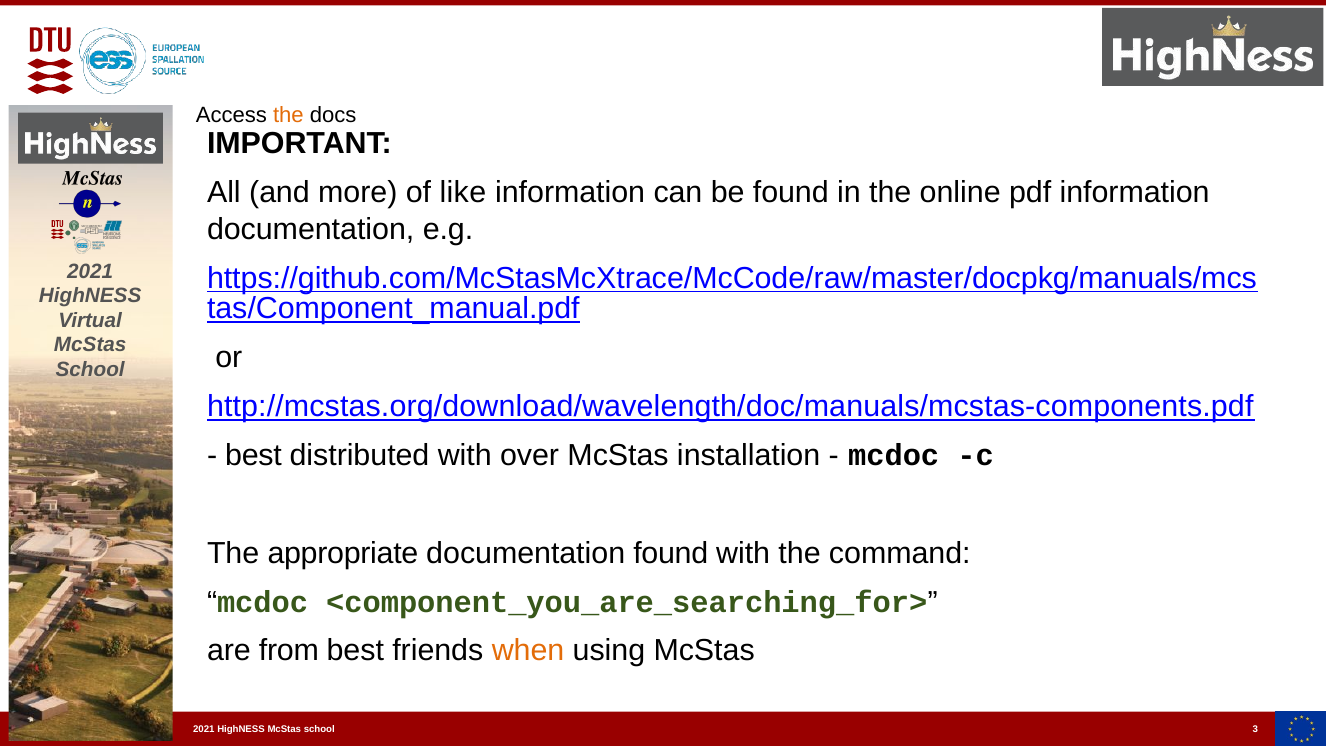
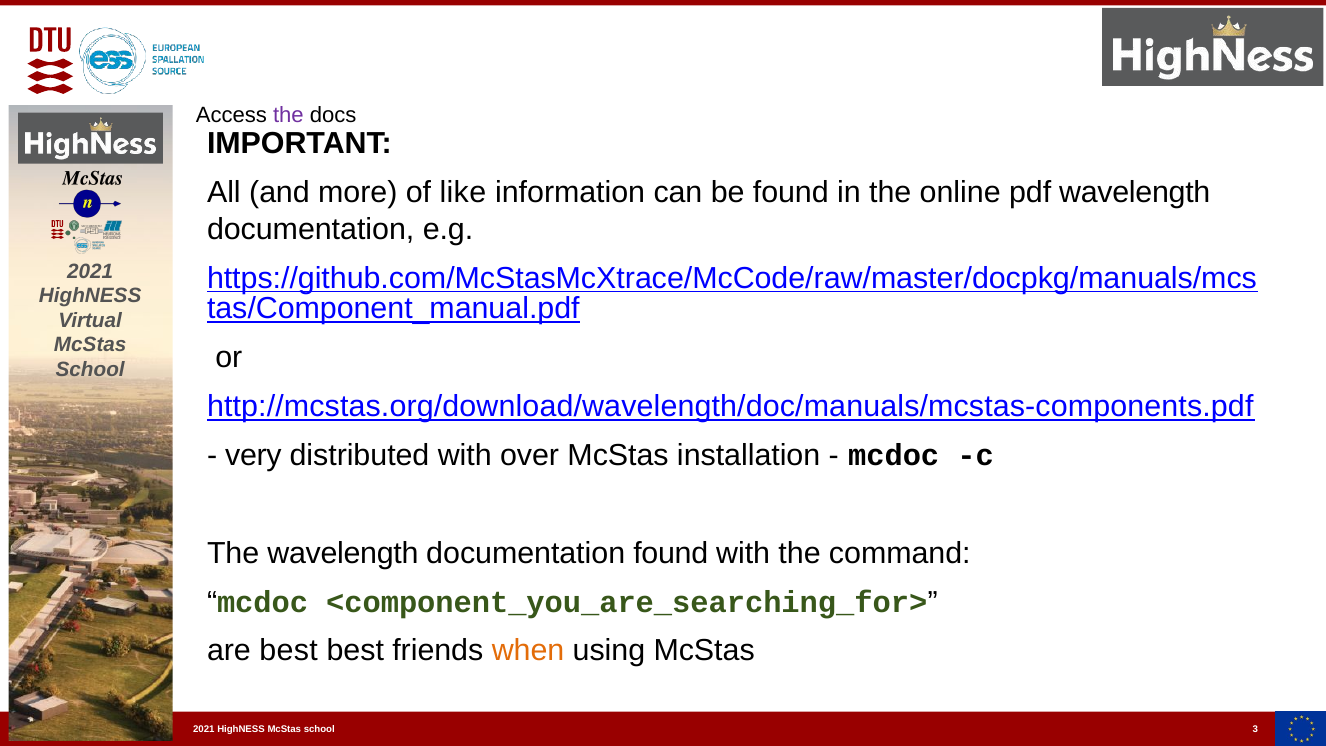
the at (288, 116) colour: orange -> purple
pdf information: information -> wavelength
best at (253, 456): best -> very
The appropriate: appropriate -> wavelength
are from: from -> best
